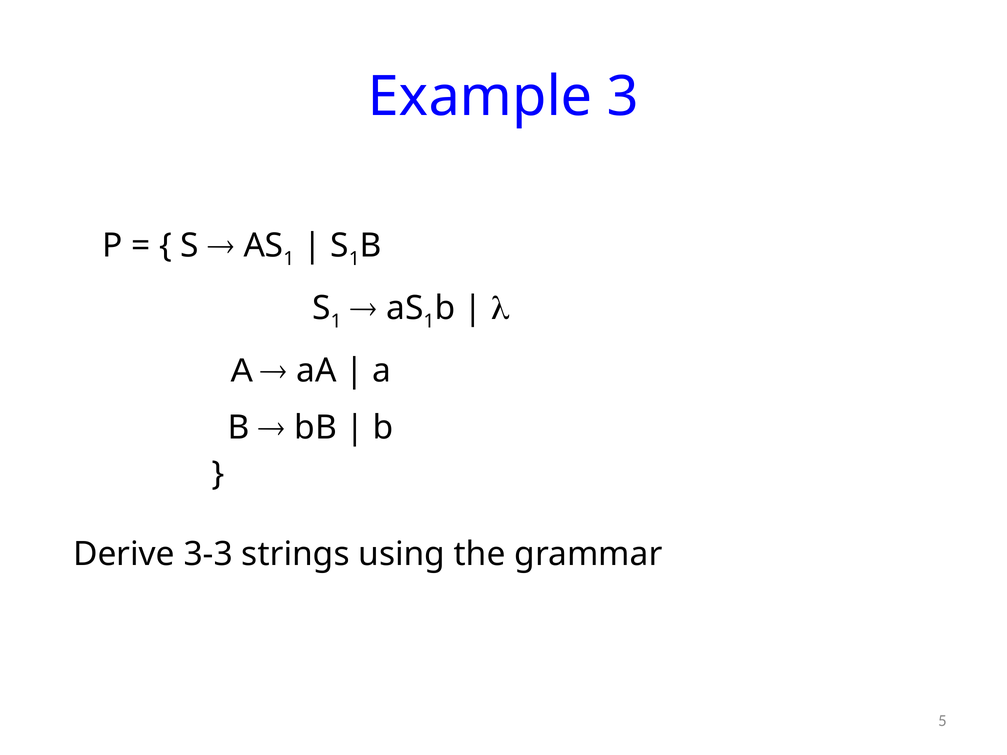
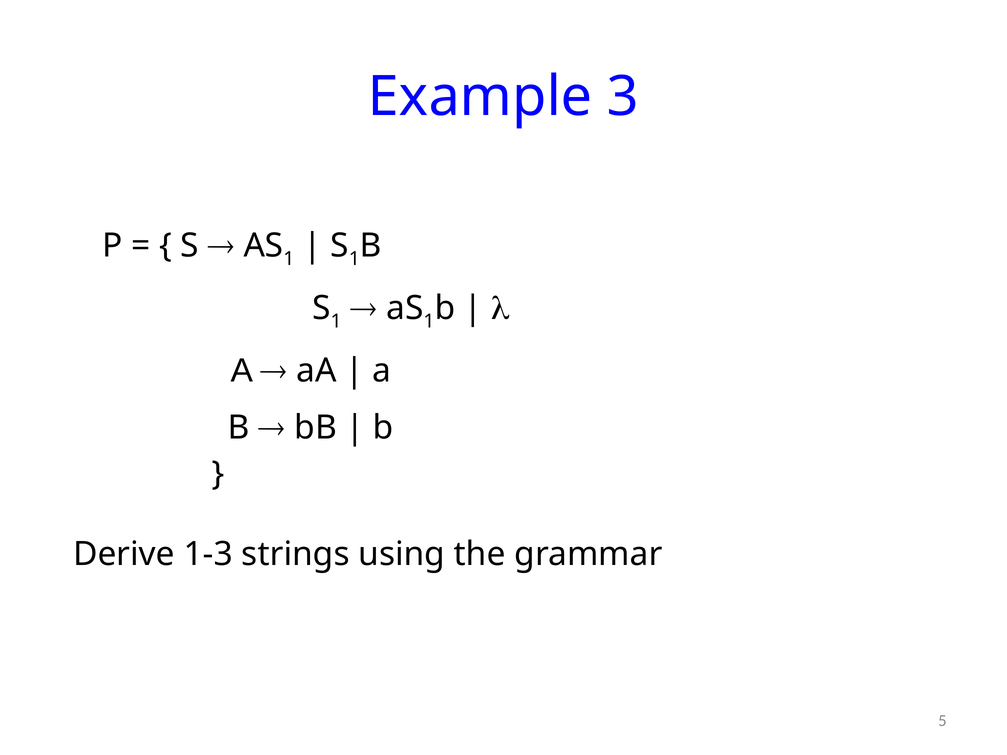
3-3: 3-3 -> 1-3
